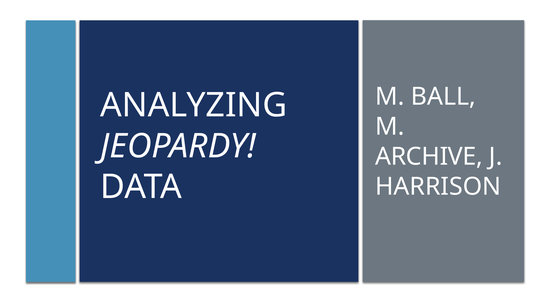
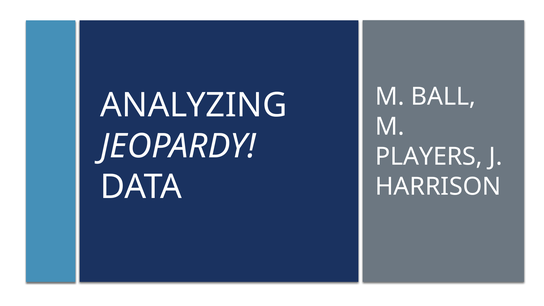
ARCHIVE: ARCHIVE -> PLAYERS
